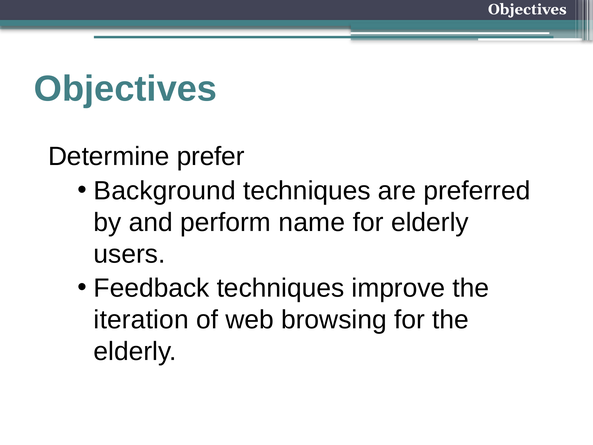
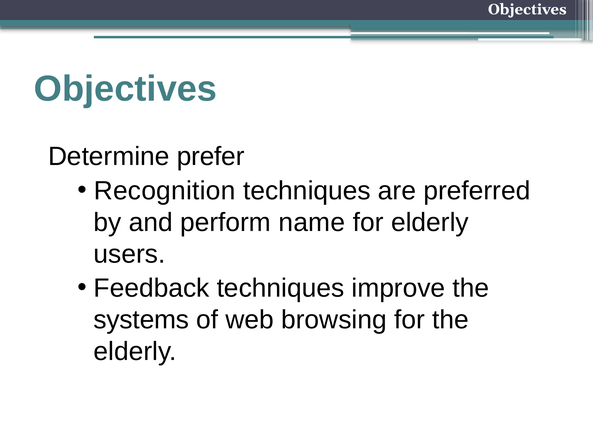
Background: Background -> Recognition
iteration: iteration -> systems
